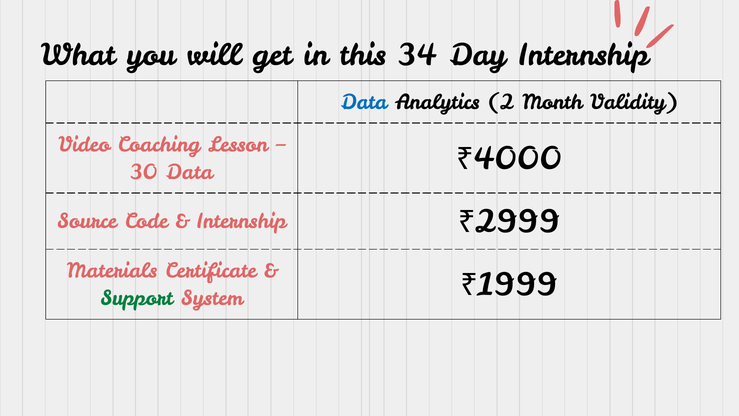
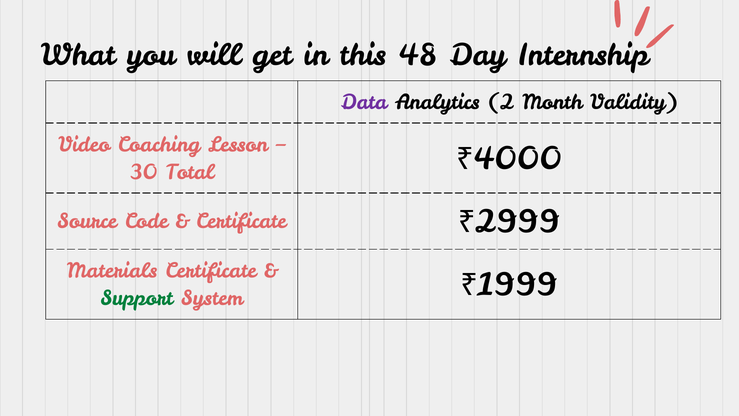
34: 34 -> 48
Data at (364, 102) colour: blue -> purple
30 Data: Data -> Total
Internship at (241, 221): Internship -> Certificate
